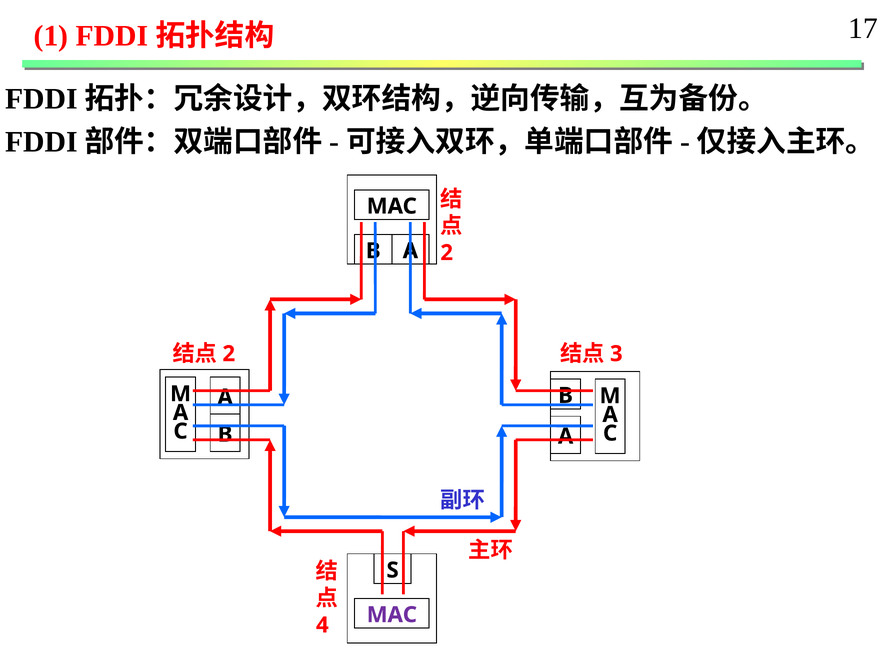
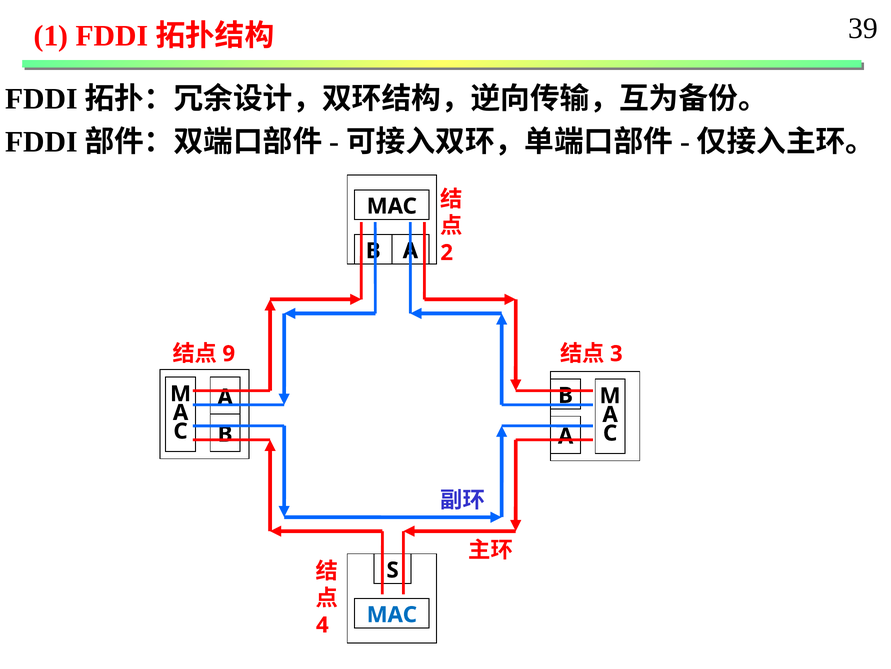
17: 17 -> 39
2 at (229, 353): 2 -> 9
MAC at (392, 614) colour: purple -> blue
